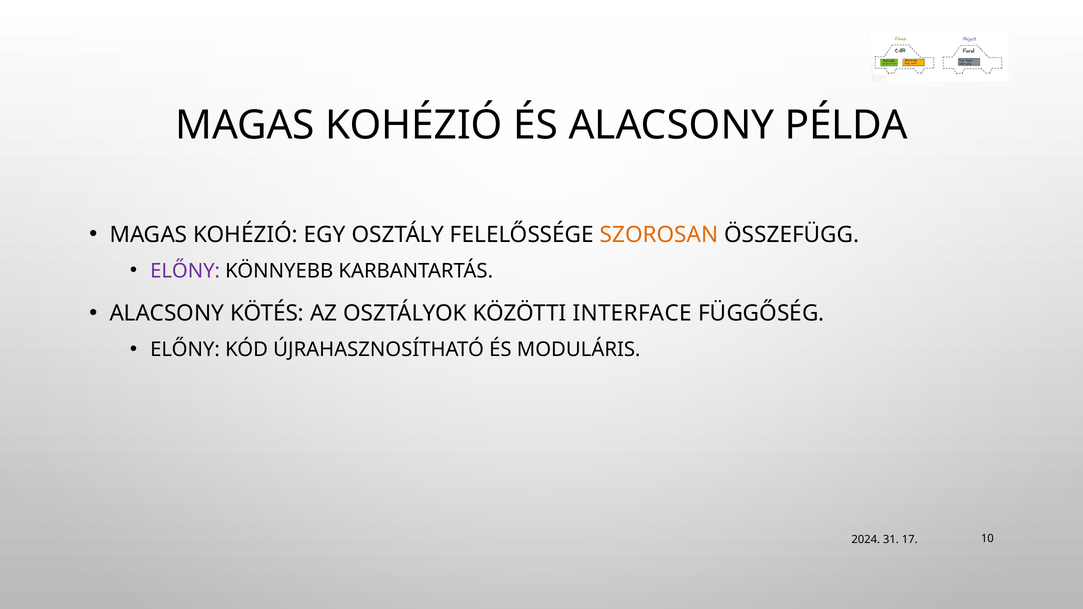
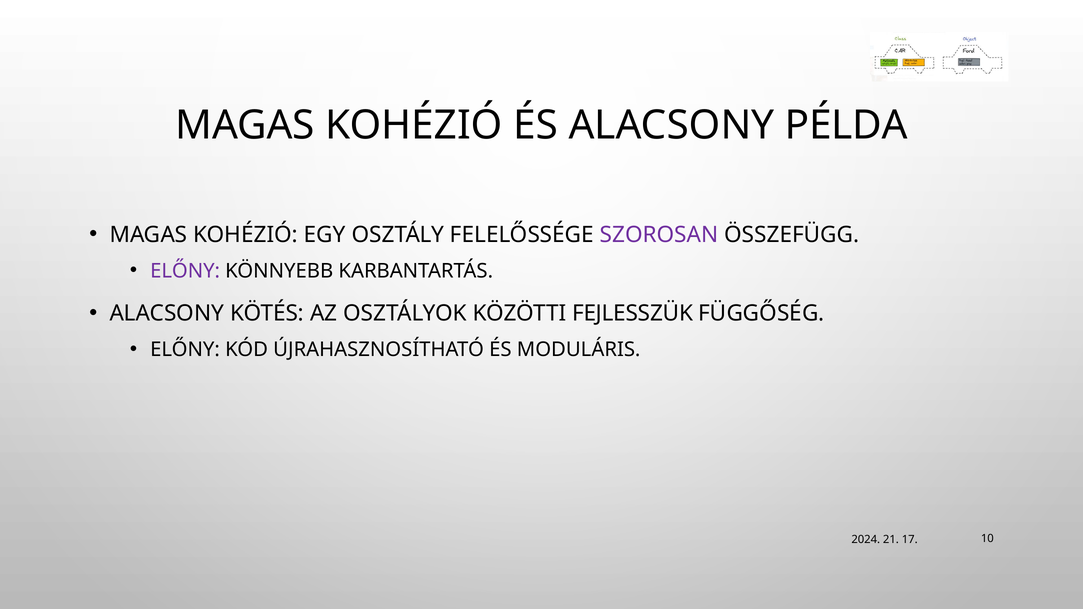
SZOROSAN colour: orange -> purple
INTERFACE: INTERFACE -> FEJLESSZÜK
31: 31 -> 21
